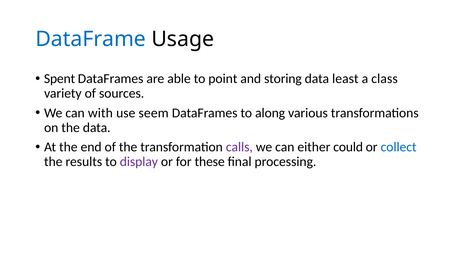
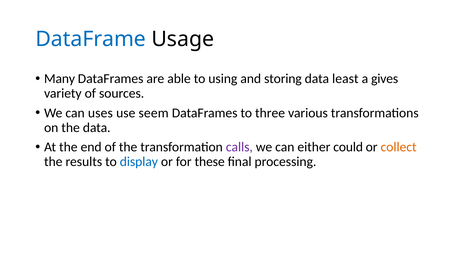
Spent: Spent -> Many
point: point -> using
class: class -> gives
with: with -> uses
along: along -> three
collect colour: blue -> orange
display colour: purple -> blue
